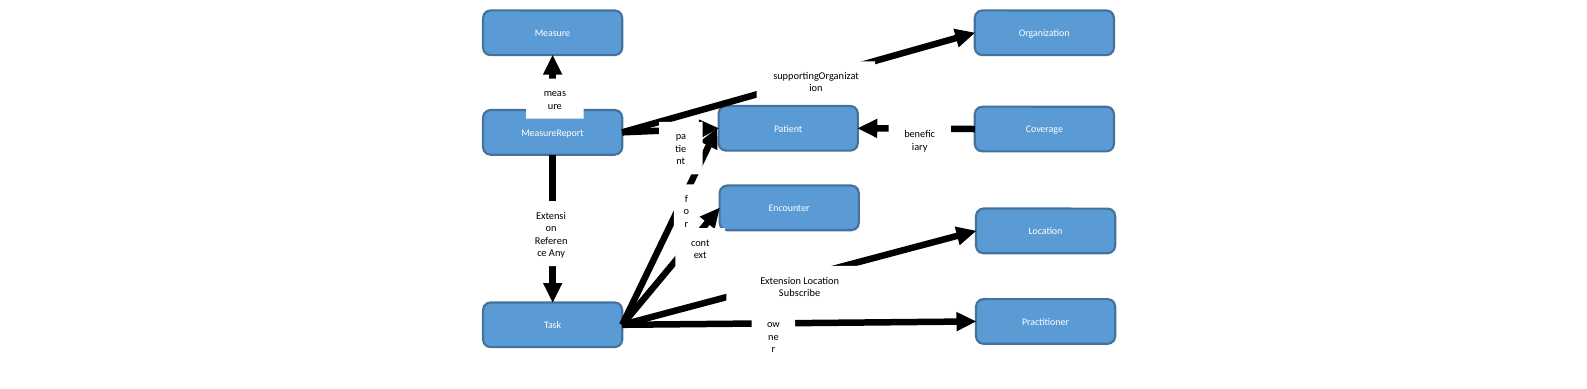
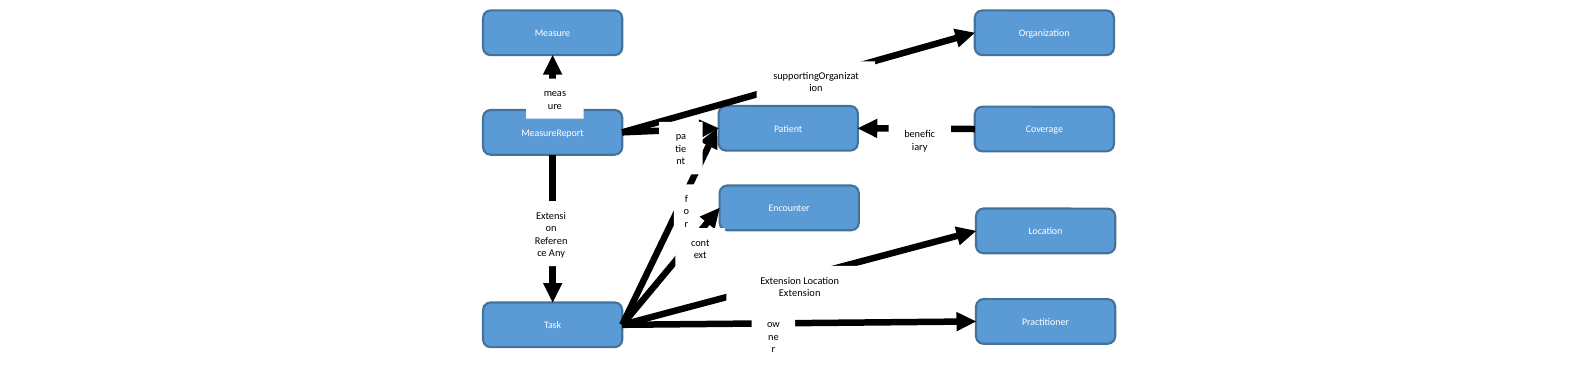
Subscribe at (800, 293): Subscribe -> Extension
